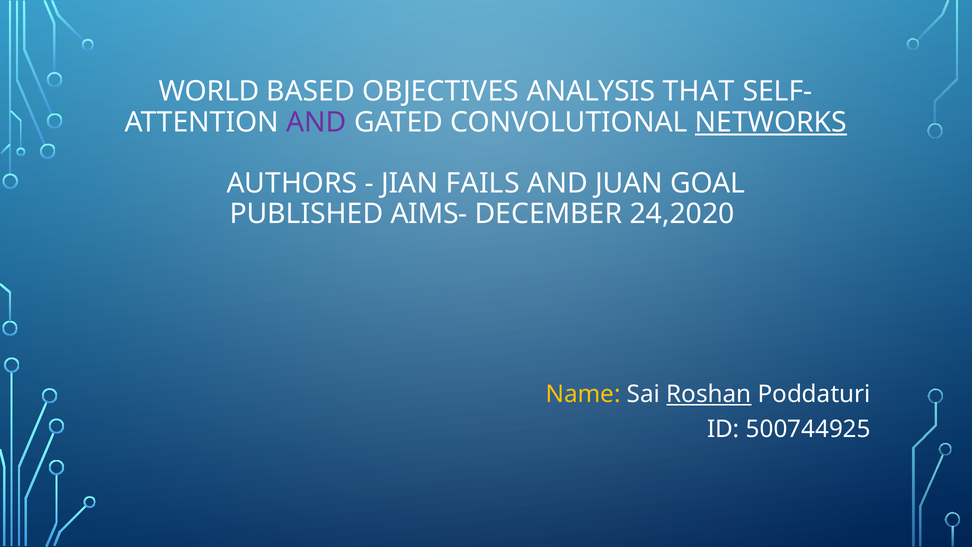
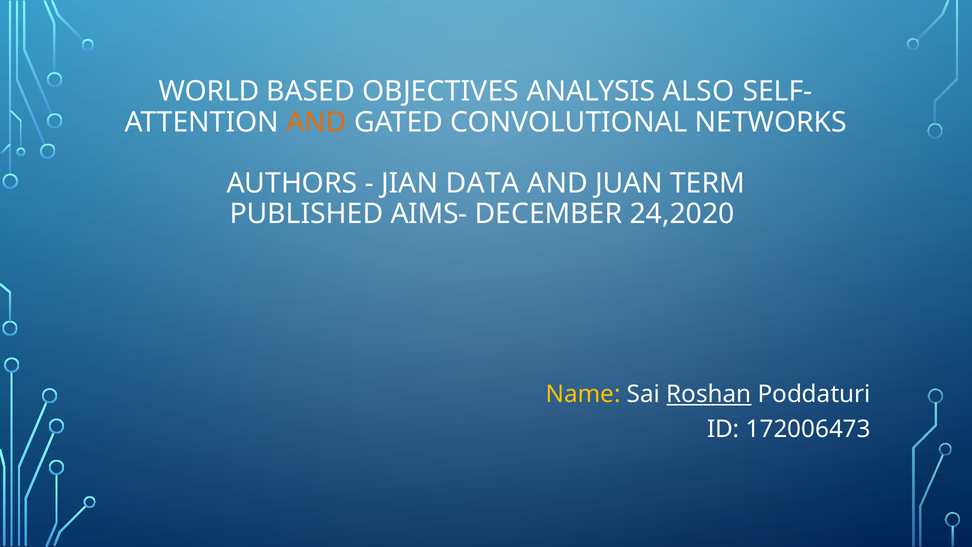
THAT: THAT -> ALSO
AND at (316, 122) colour: purple -> orange
NETWORKS underline: present -> none
FAILS: FAILS -> DATA
GOAL: GOAL -> TERM
500744925: 500744925 -> 172006473
